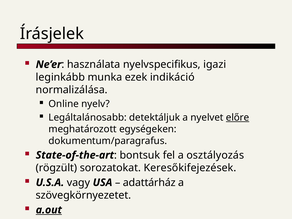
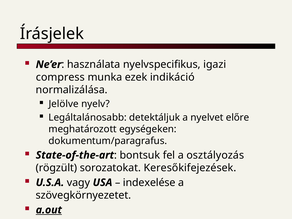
leginkább: leginkább -> compress
Online: Online -> Jelölve
előre underline: present -> none
adattárház: adattárház -> indexelése
